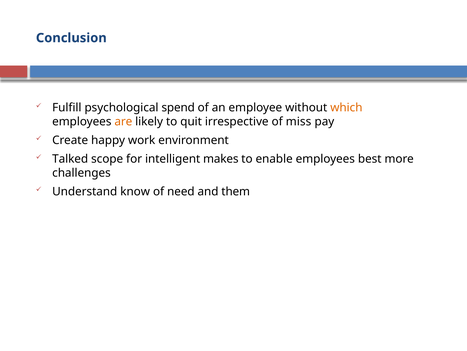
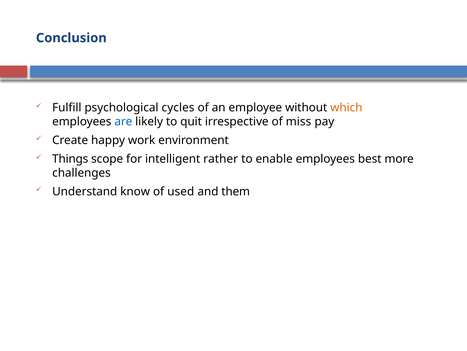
spend: spend -> cycles
are colour: orange -> blue
Talked: Talked -> Things
makes: makes -> rather
need: need -> used
